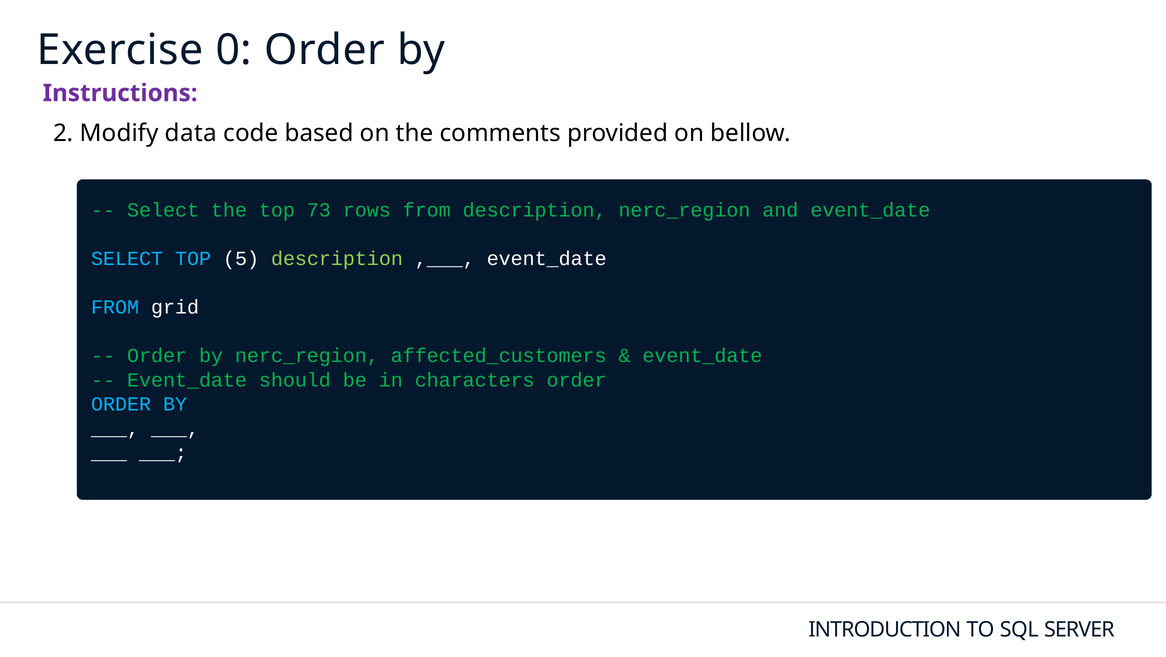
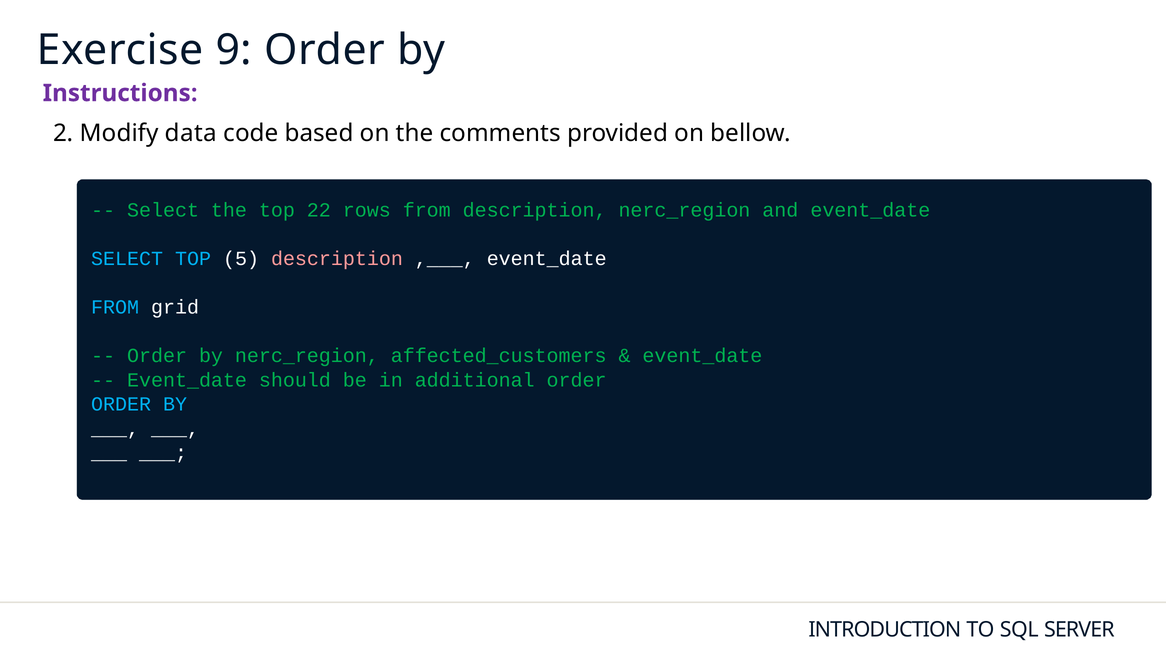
0: 0 -> 9
73: 73 -> 22
description at (337, 258) colour: light green -> pink
characters: characters -> additional
